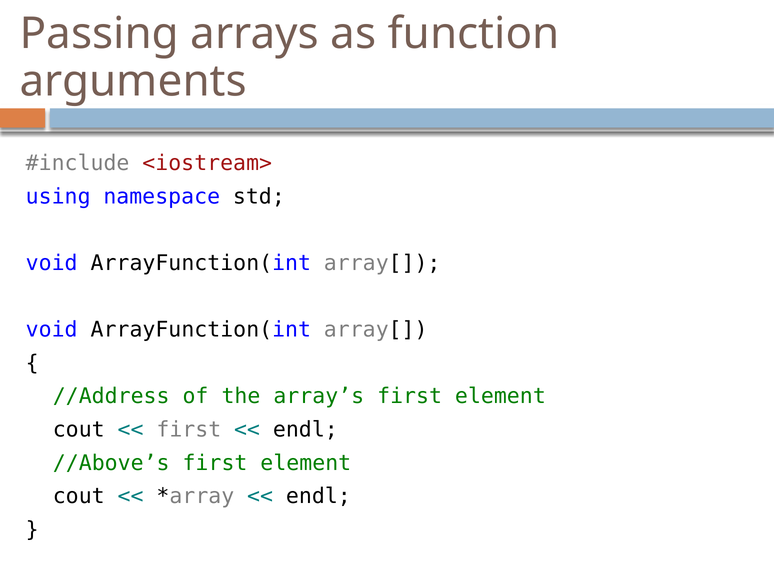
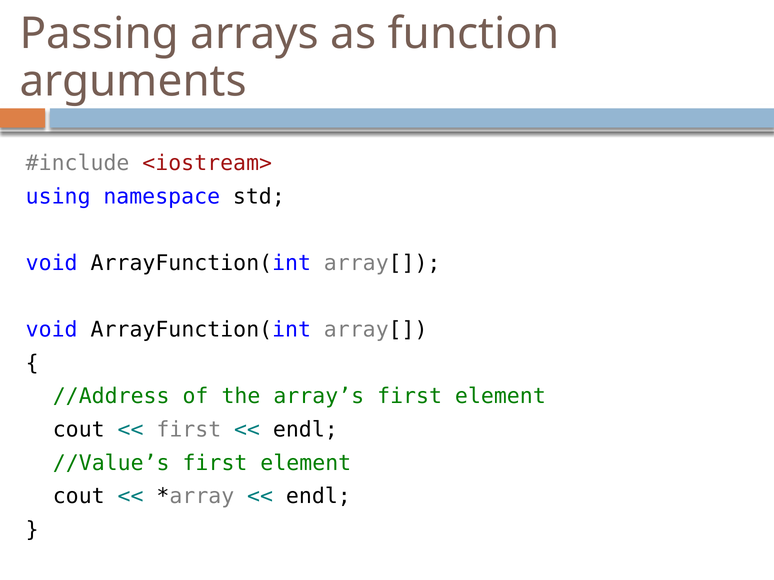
//Above’s: //Above’s -> //Value’s
